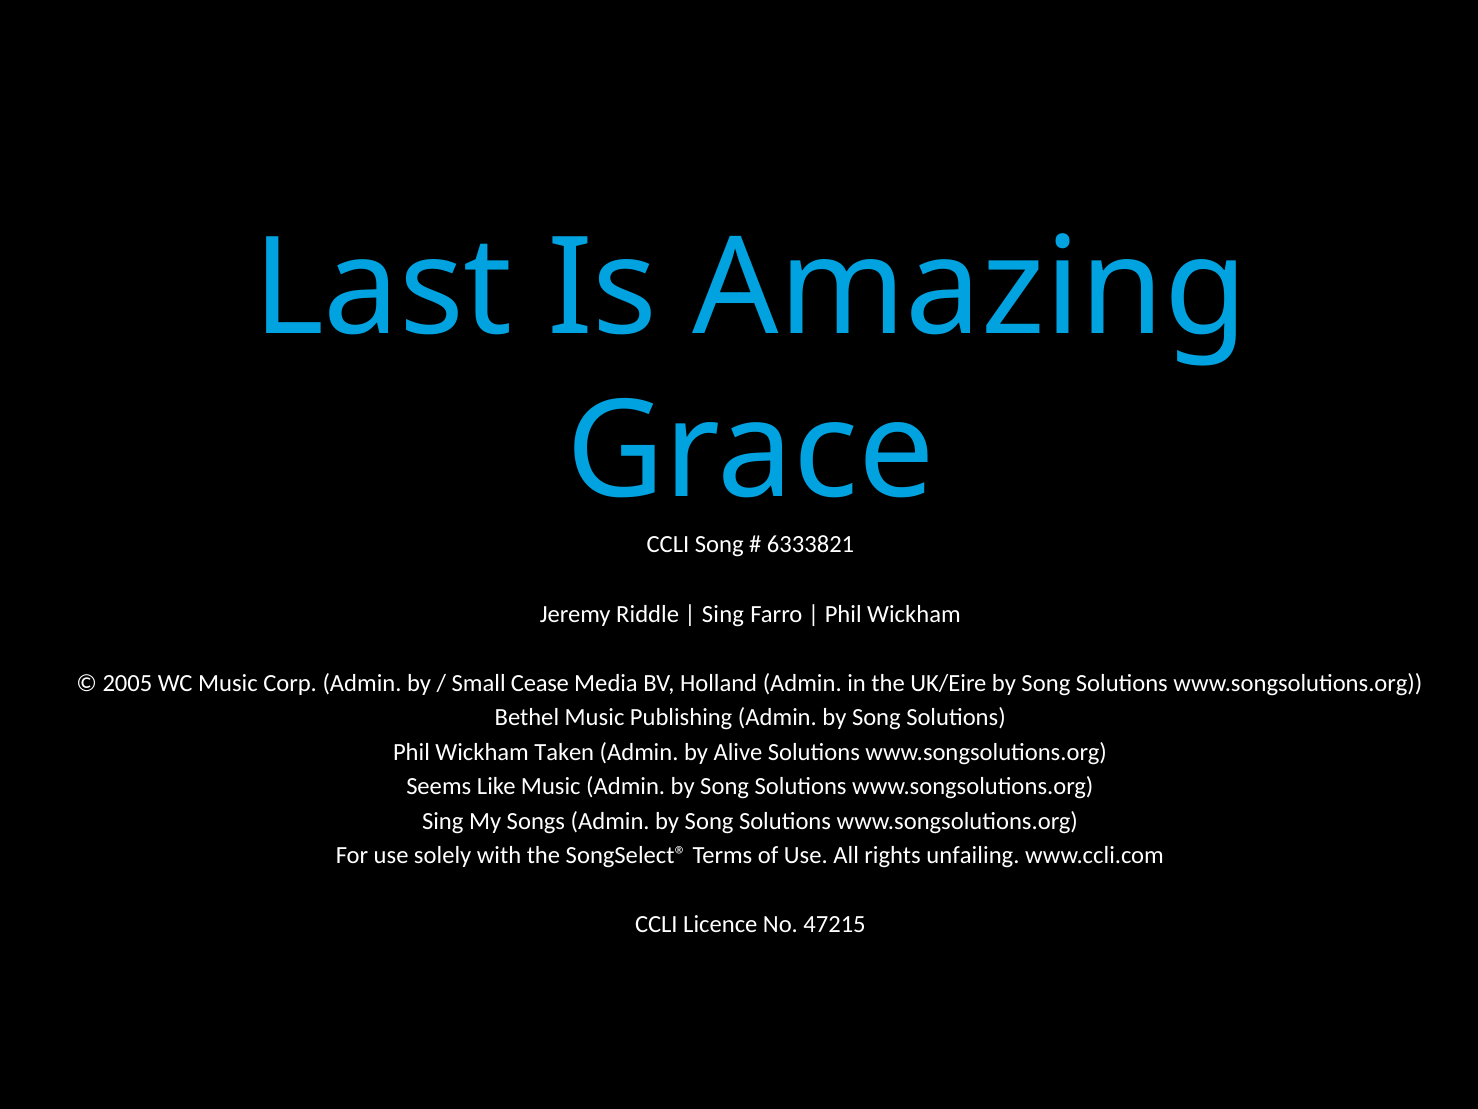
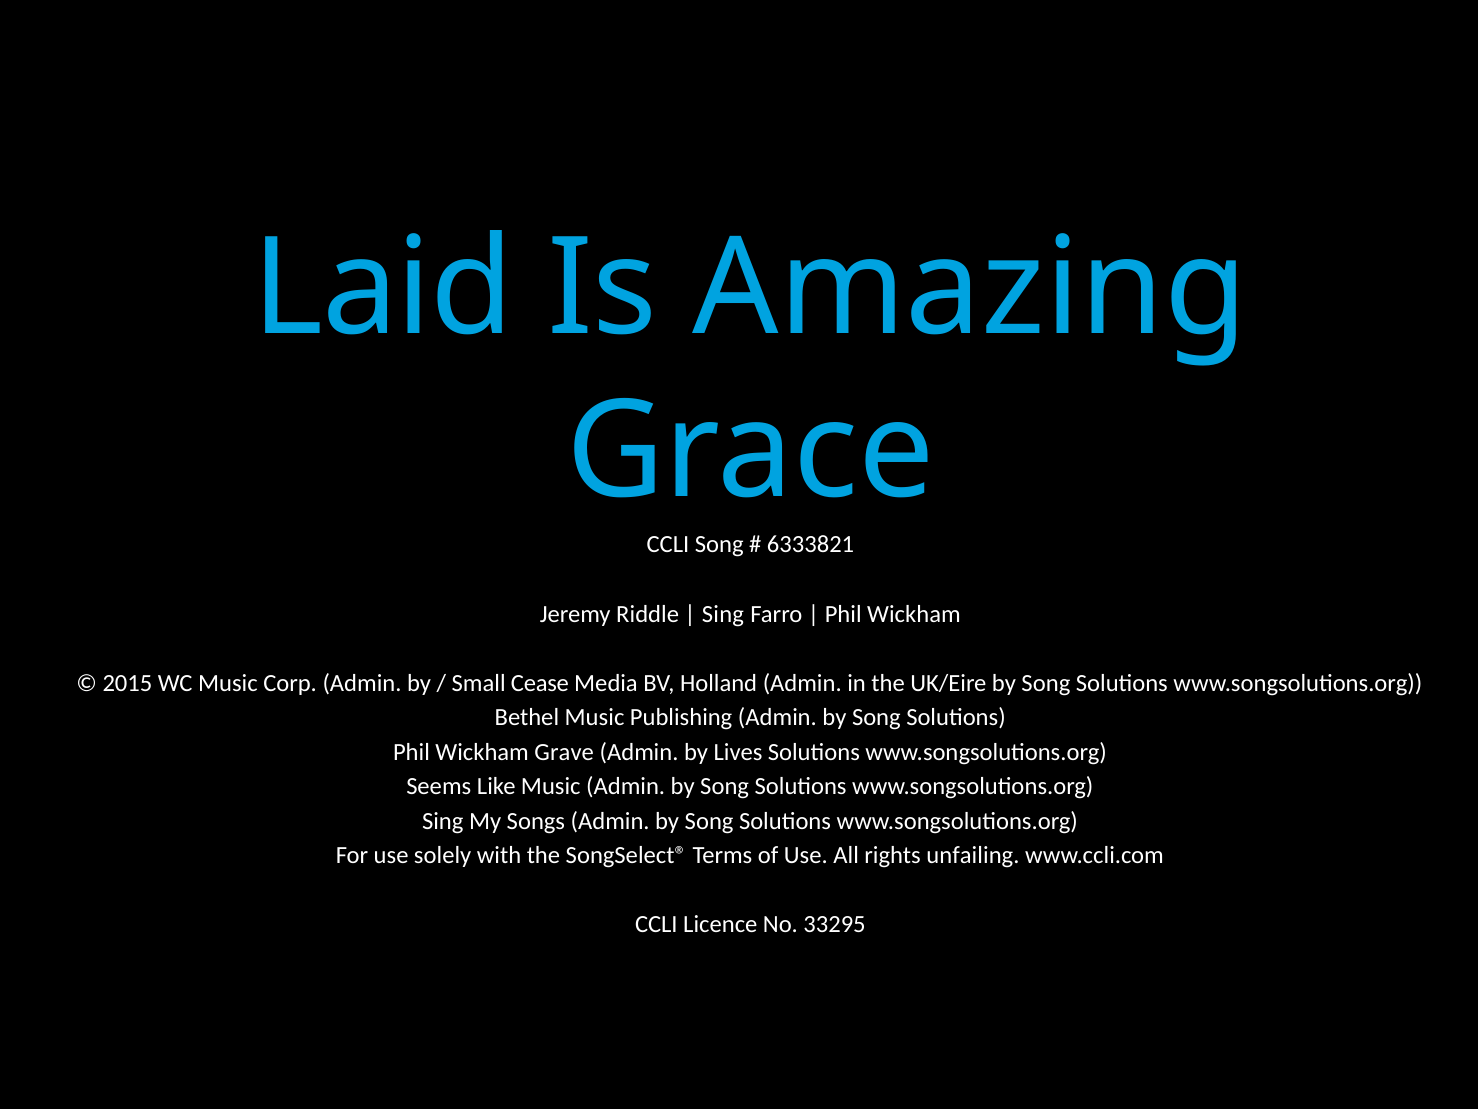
Last: Last -> Laid
2005: 2005 -> 2015
Taken: Taken -> Grave
Alive: Alive -> Lives
47215: 47215 -> 33295
